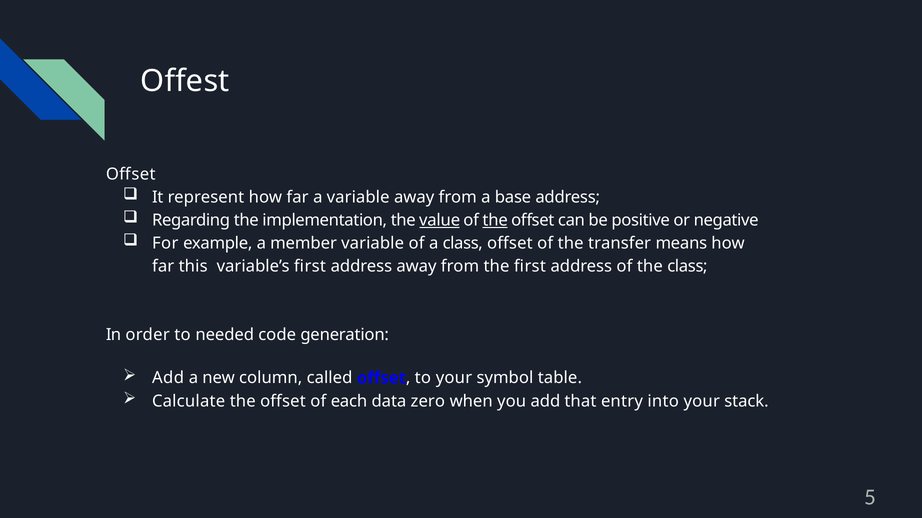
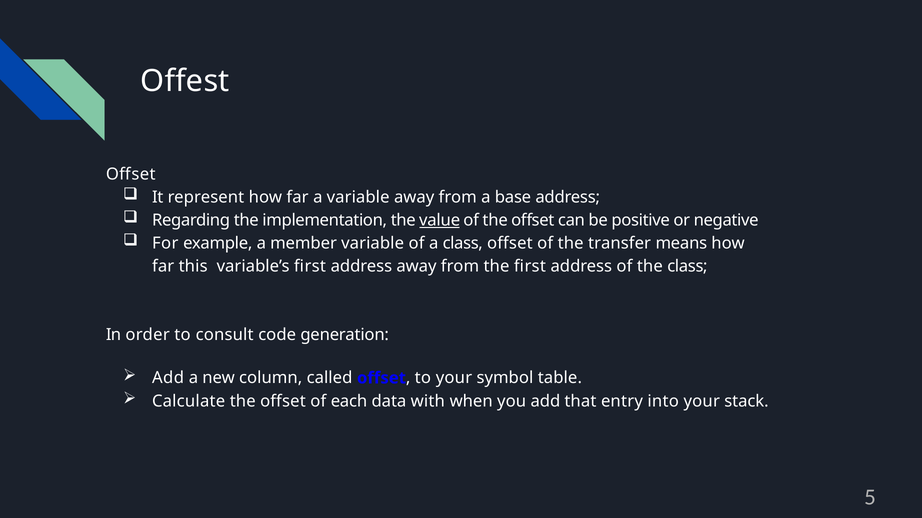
the at (495, 220) underline: present -> none
needed: needed -> consult
zero: zero -> with
